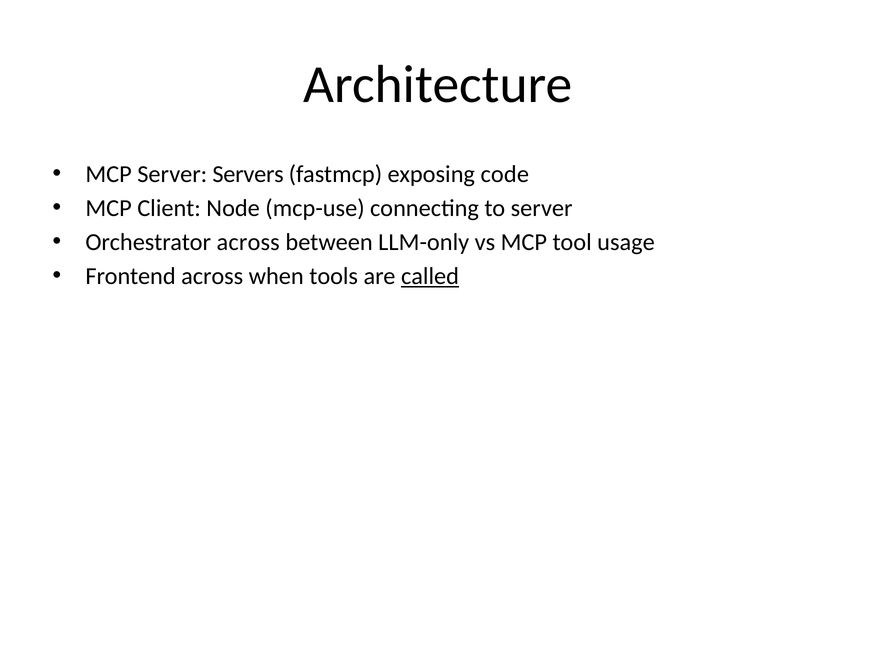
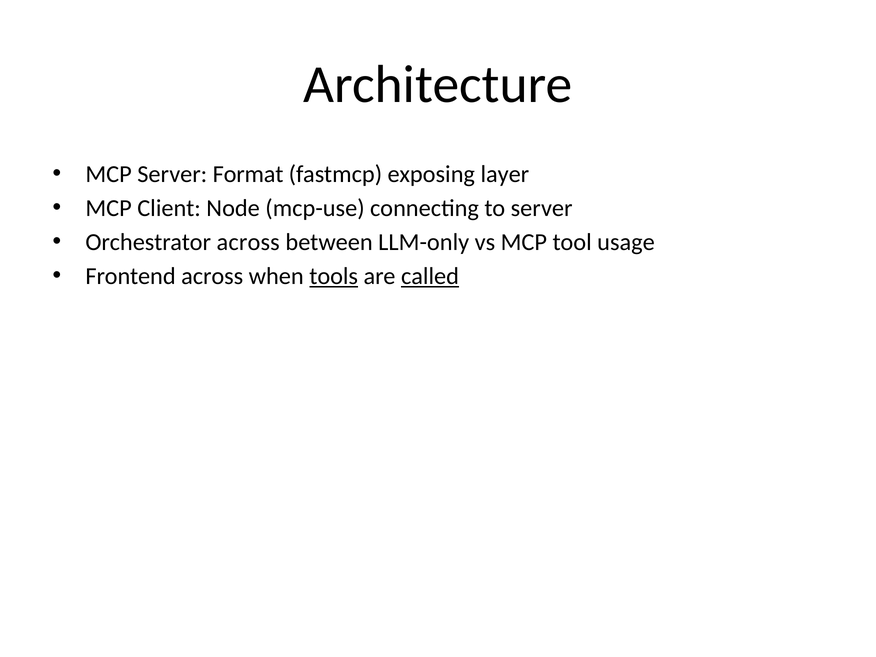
Servers: Servers -> Format
code: code -> layer
tools underline: none -> present
